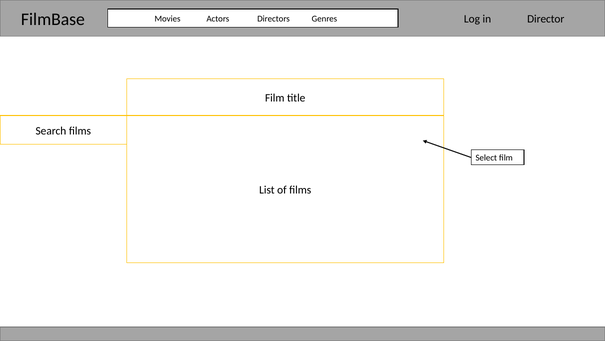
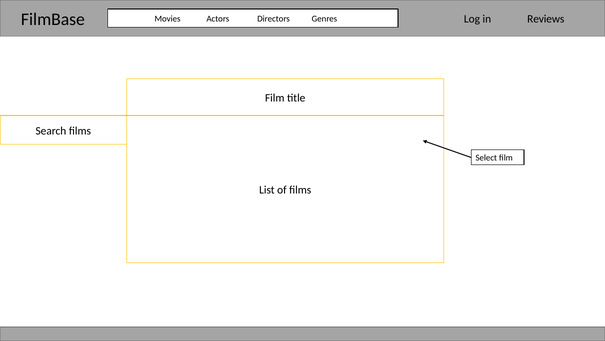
Director: Director -> Reviews
